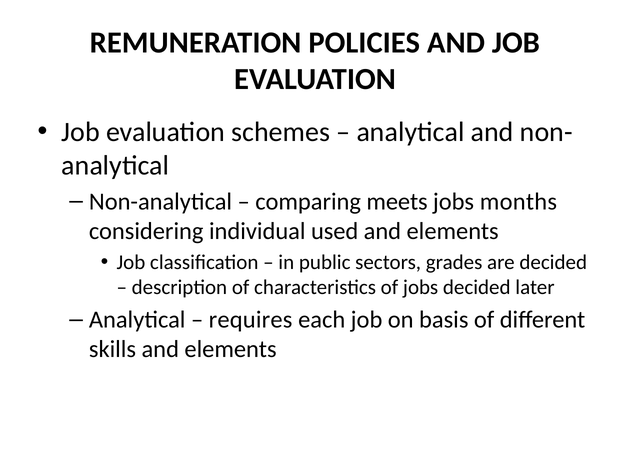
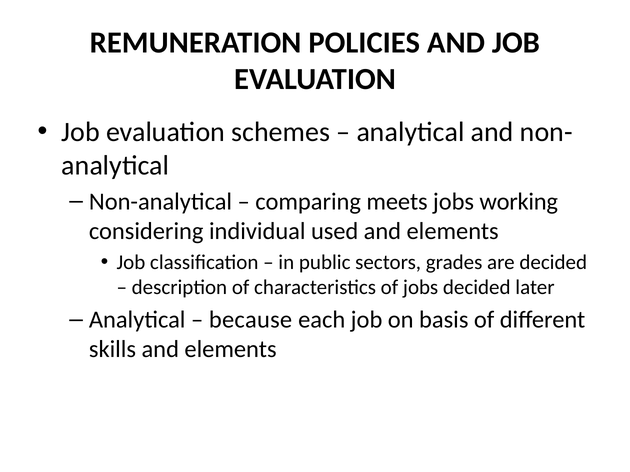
months: months -> working
requires: requires -> because
